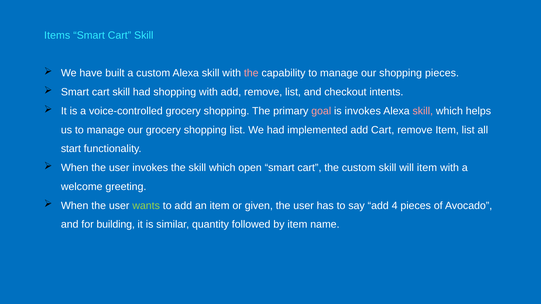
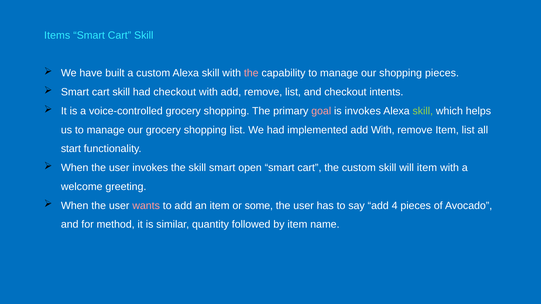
had shopping: shopping -> checkout
skill at (423, 111) colour: pink -> light green
add Cart: Cart -> With
the skill which: which -> smart
wants colour: light green -> pink
given: given -> some
building: building -> method
